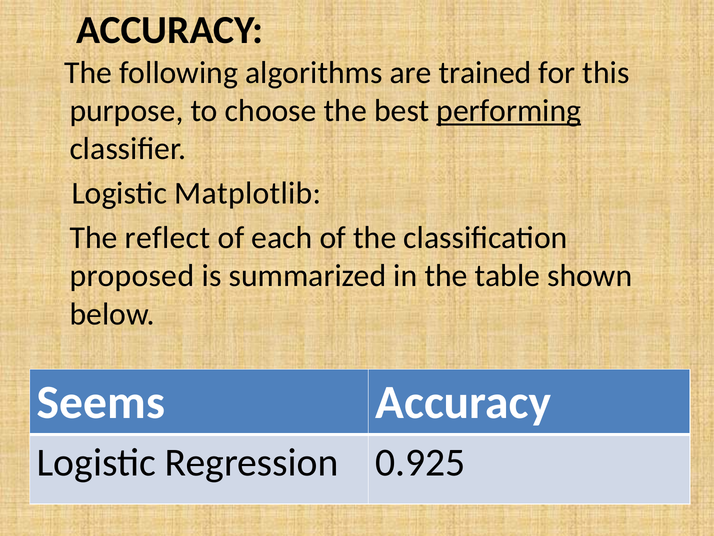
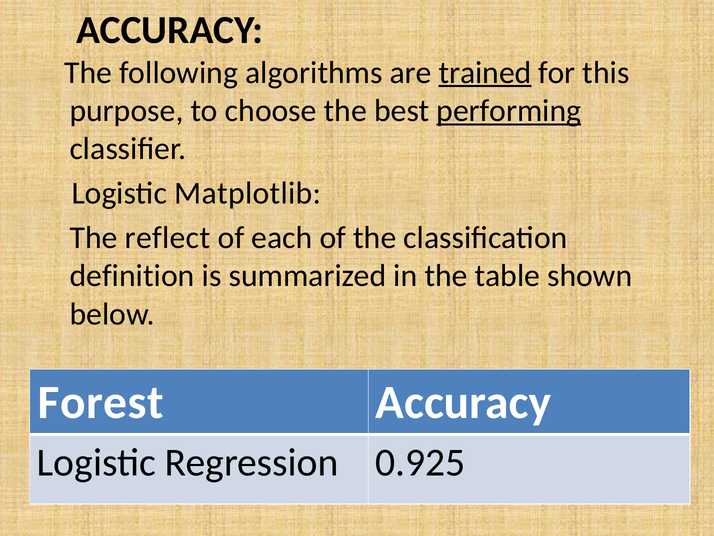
trained underline: none -> present
proposed: proposed -> definition
Seems: Seems -> Forest
